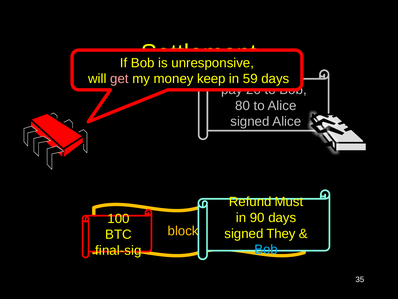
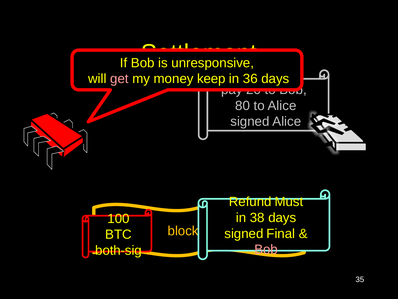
59: 59 -> 36
90: 90 -> 38
They: They -> Final
Bob at (266, 249) colour: light blue -> pink
final-sig: final-sig -> both-sig
